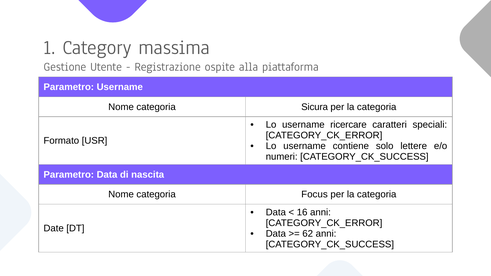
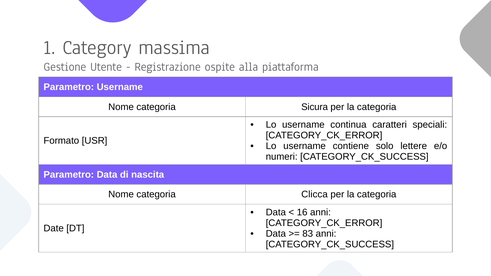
ricercare: ricercare -> continua
Focus: Focus -> Clicca
62: 62 -> 83
